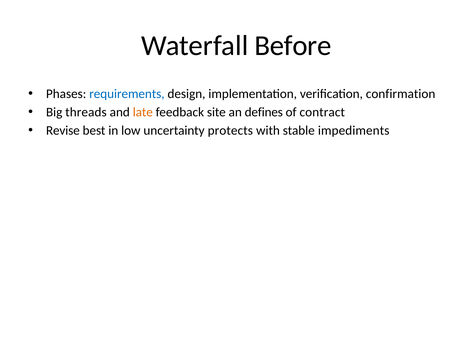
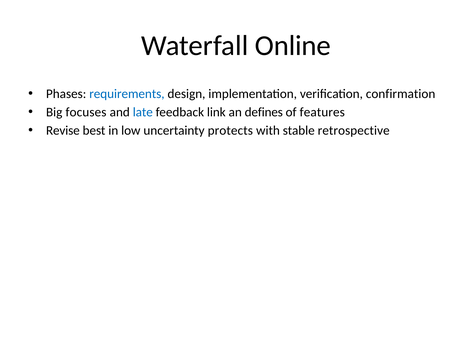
Before: Before -> Online
threads: threads -> focuses
late colour: orange -> blue
site: site -> link
contract: contract -> features
impediments: impediments -> retrospective
